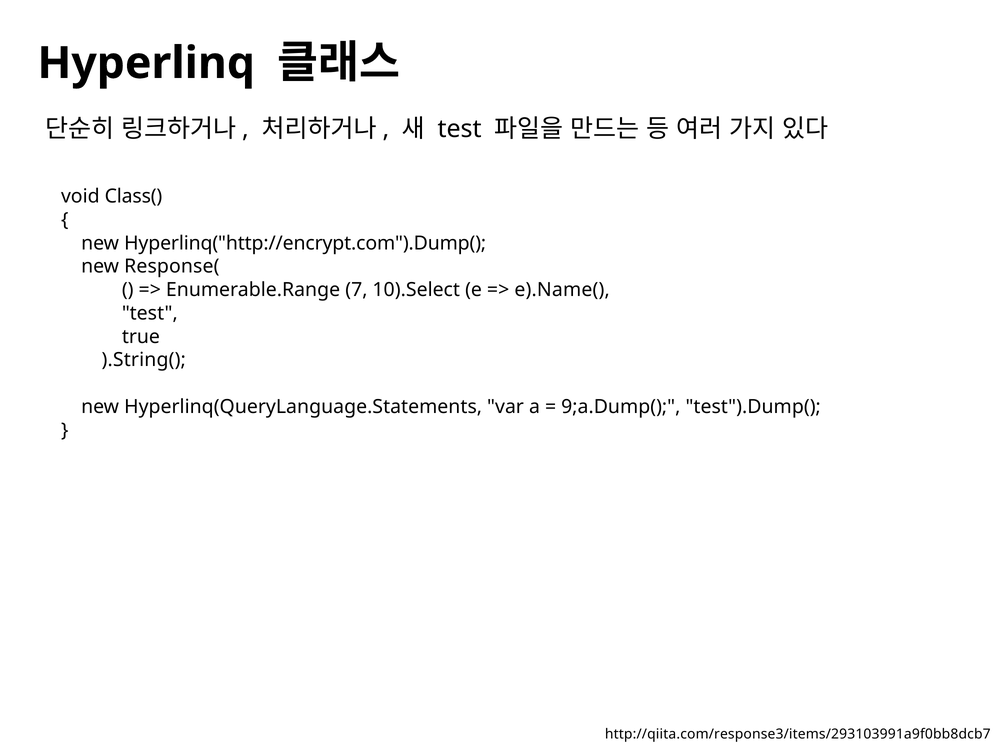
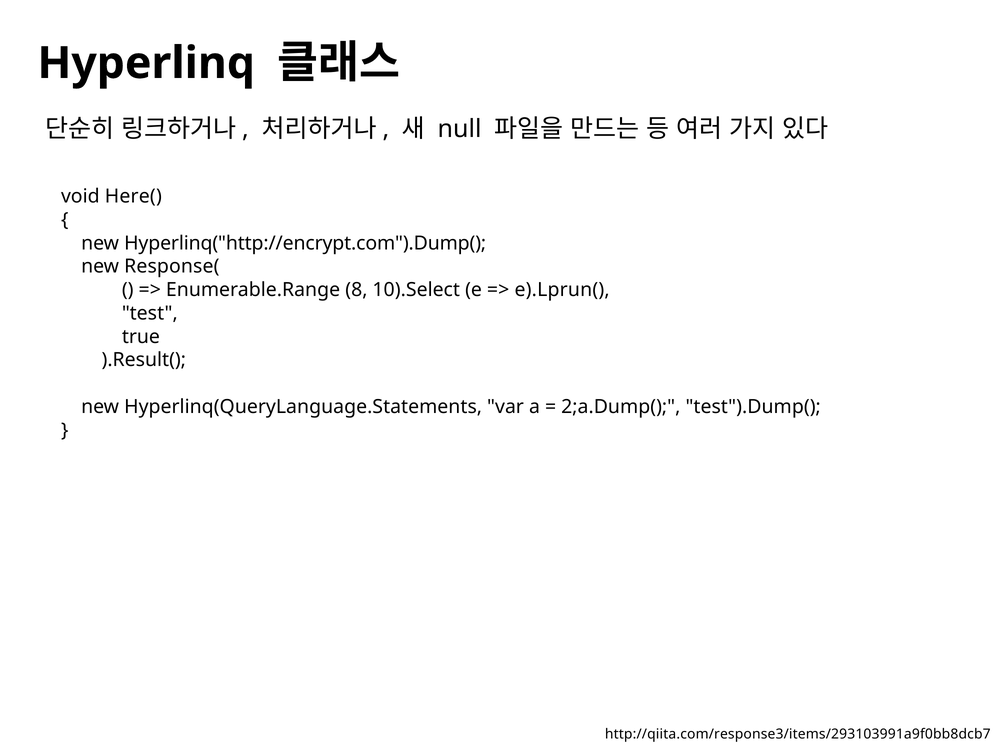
test at (460, 129): test -> null
Class(: Class( -> Here(
7: 7 -> 8
e).Name(: e).Name( -> e).Lprun(
).String(: ).String( -> ).Result(
9;a.Dump(: 9;a.Dump( -> 2;a.Dump(
